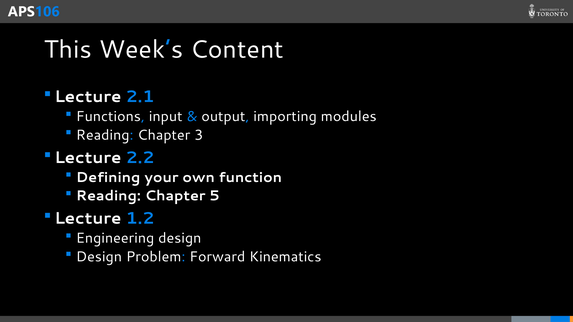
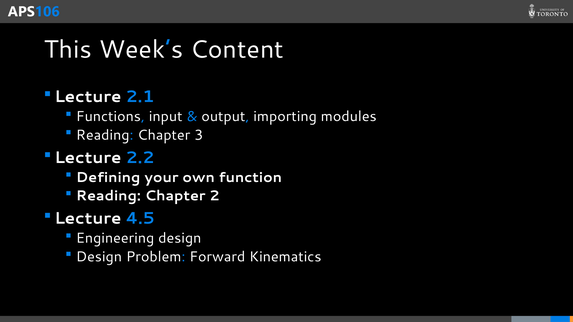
5: 5 -> 2
1.2: 1.2 -> 4.5
